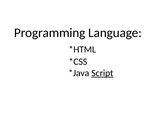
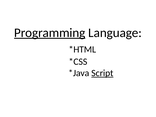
Programming underline: none -> present
